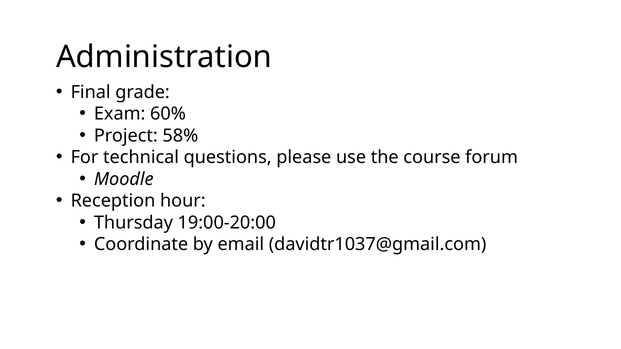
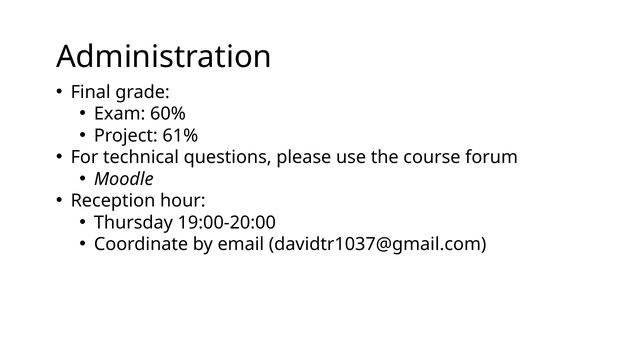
58%: 58% -> 61%
